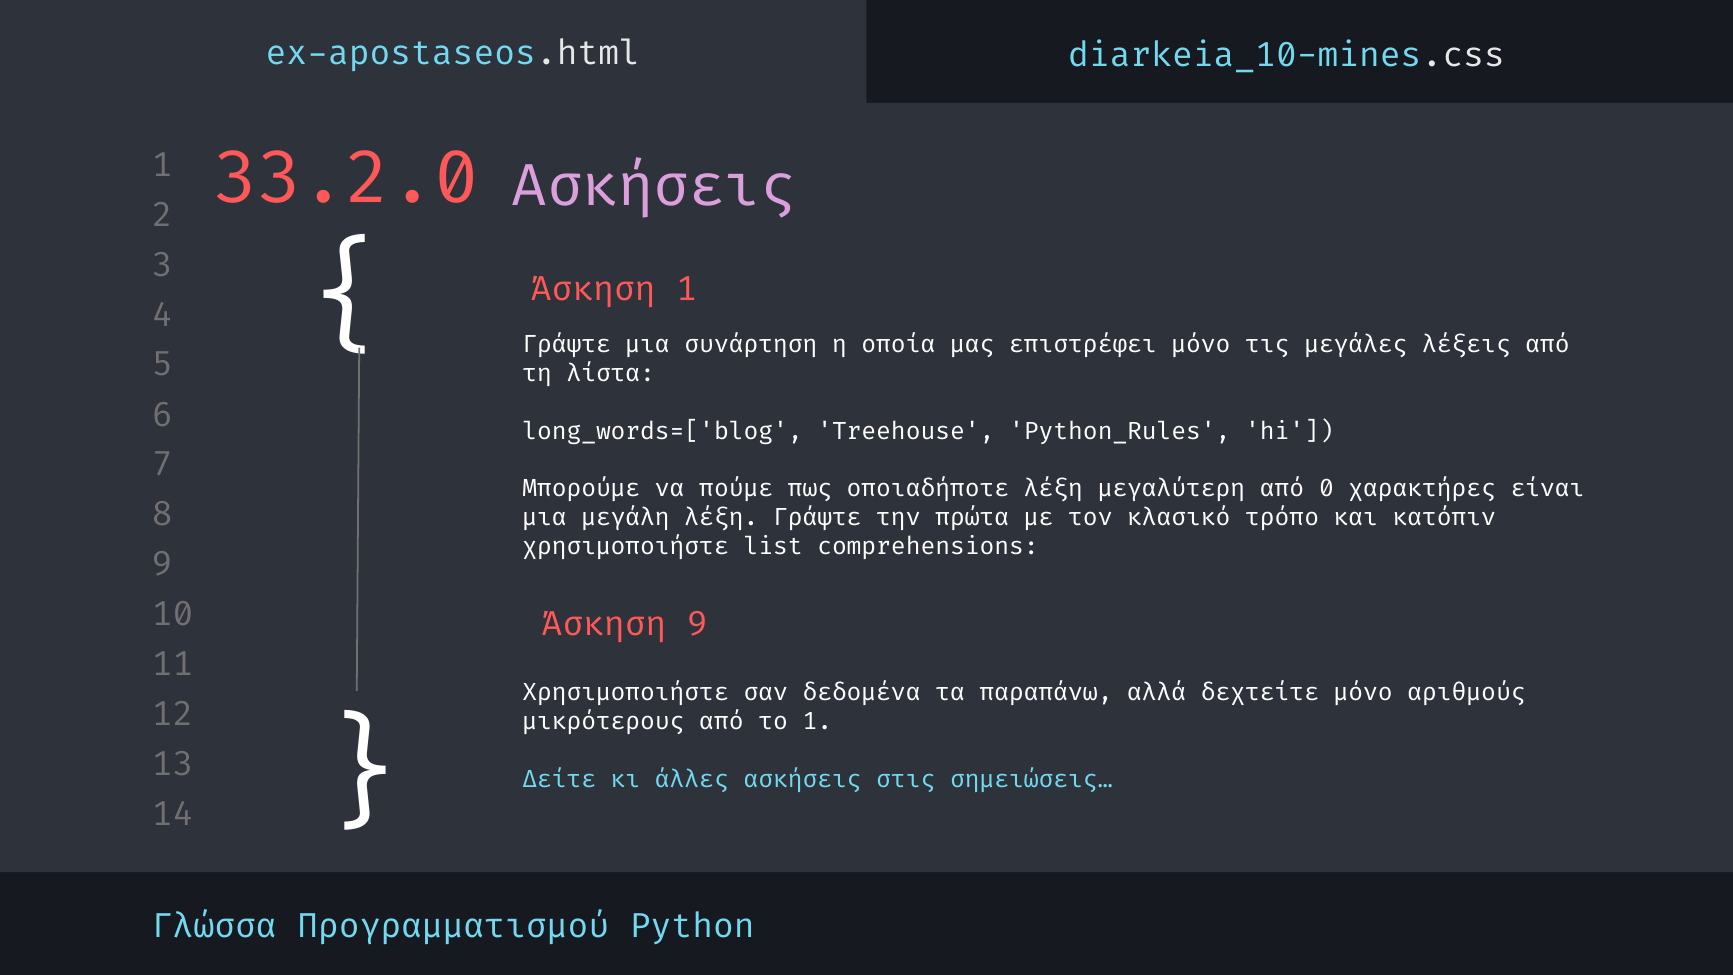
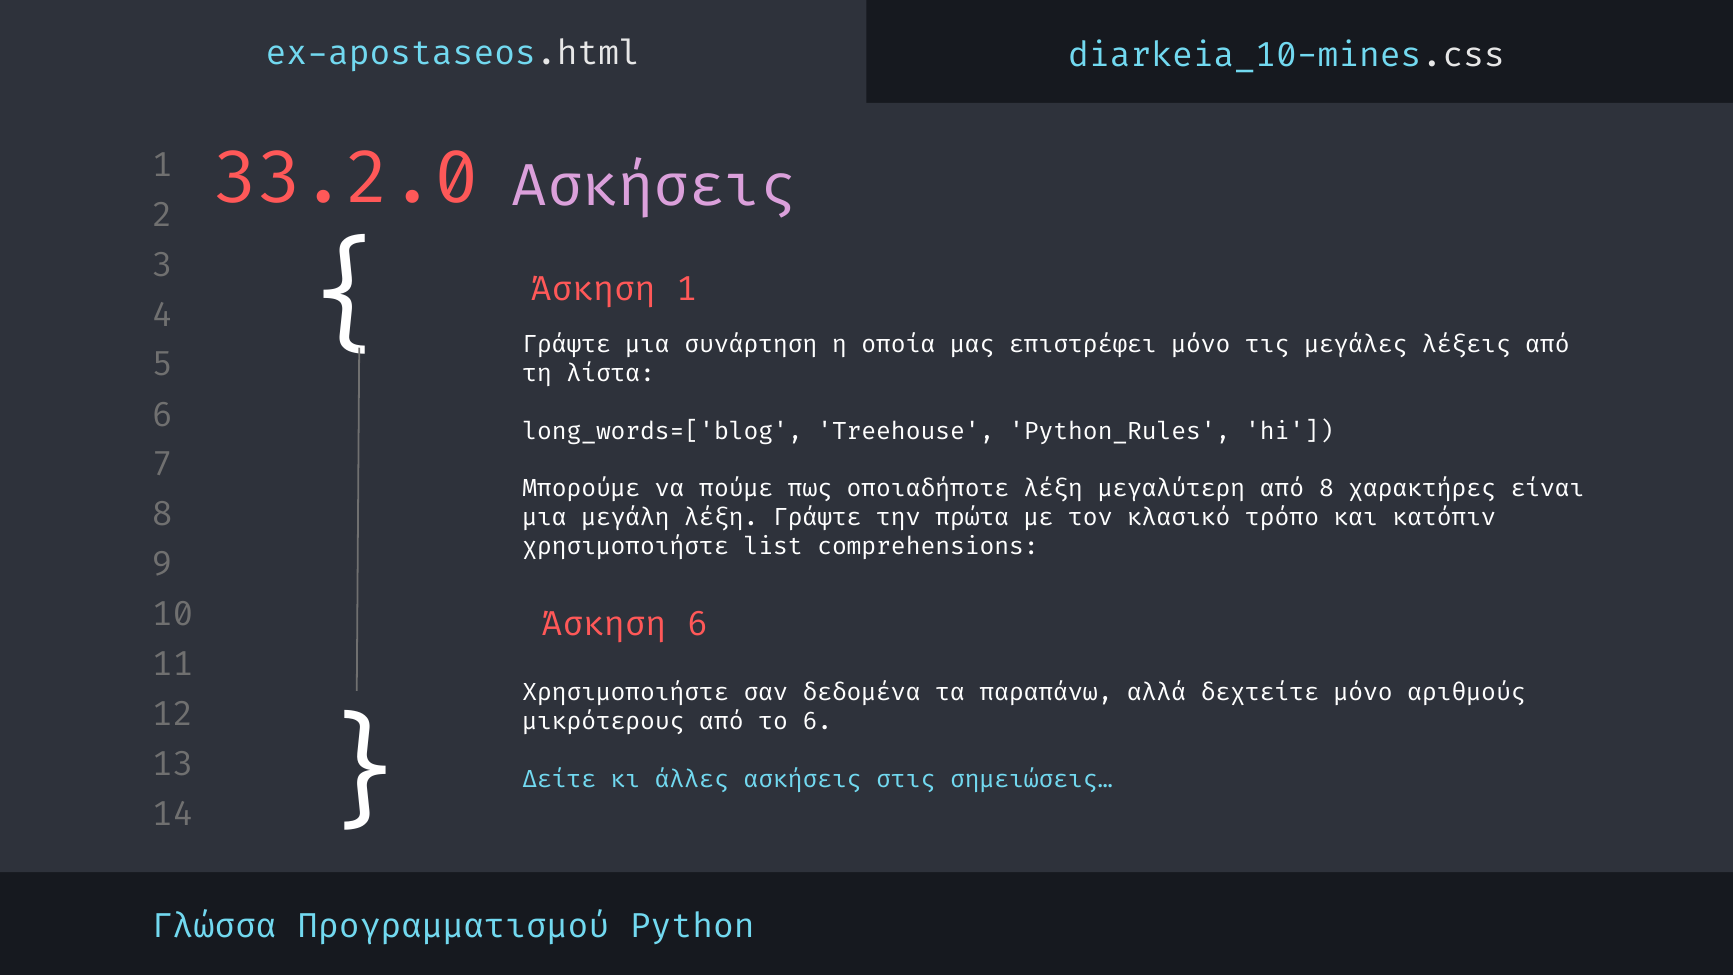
από 0: 0 -> 8
Άσκηση 9: 9 -> 6
το 1: 1 -> 6
